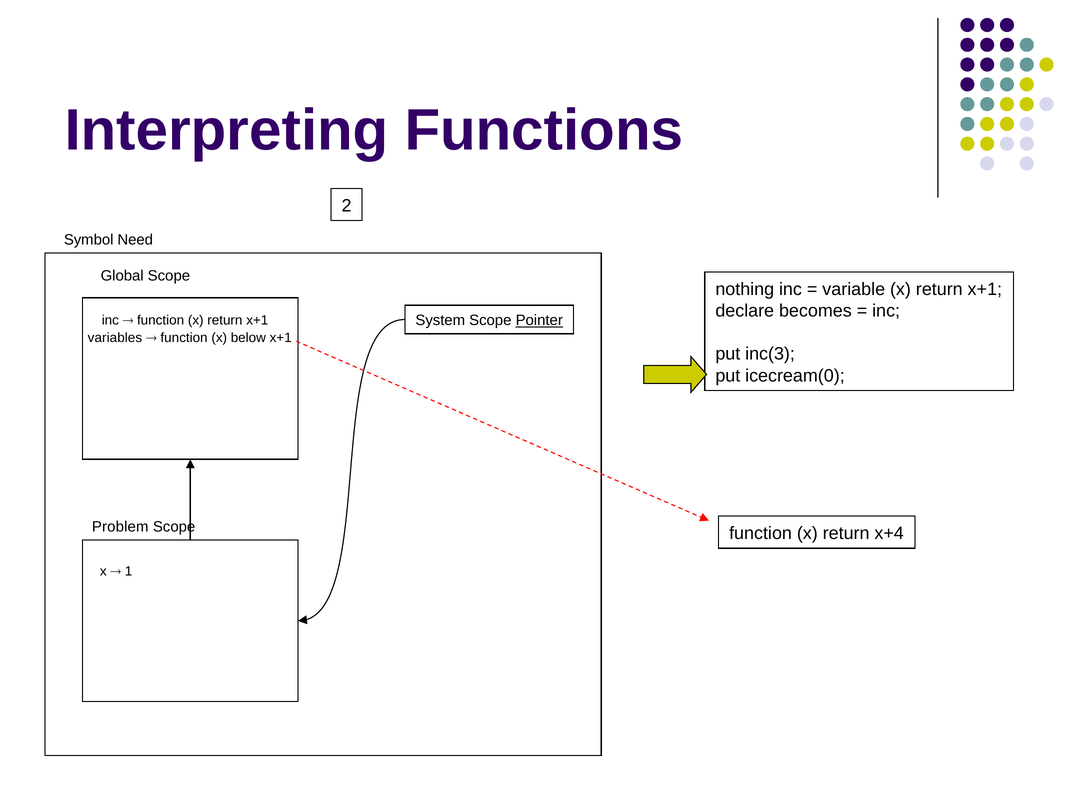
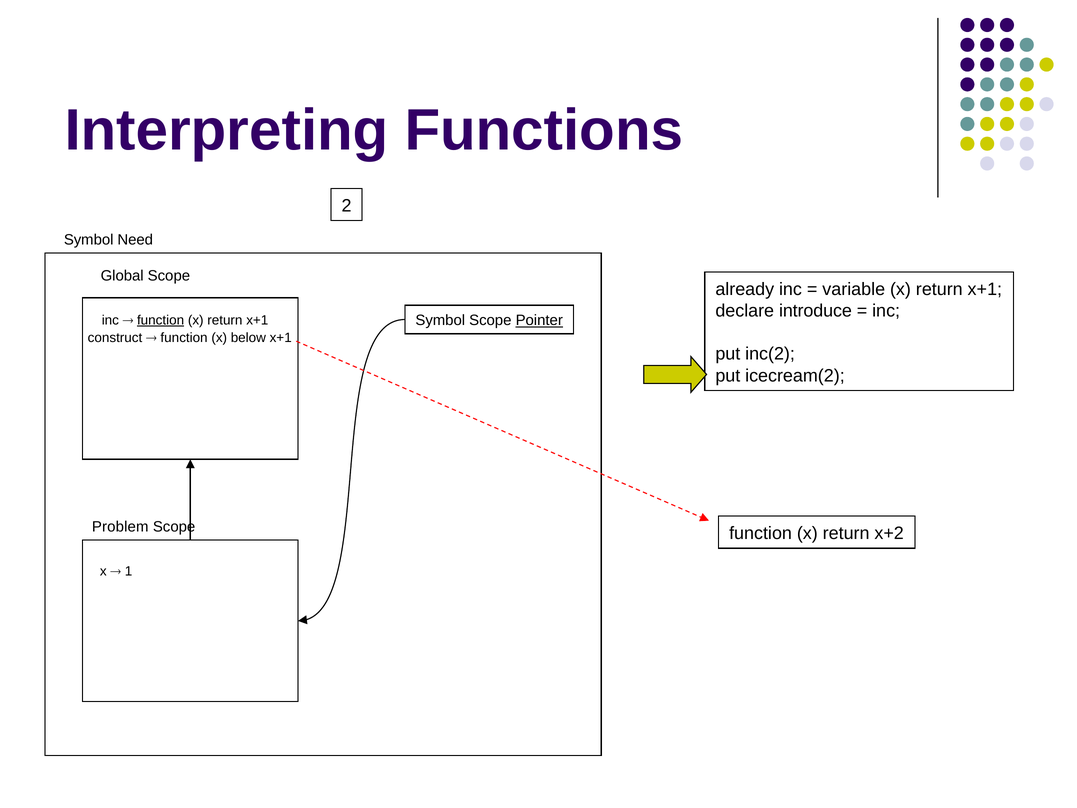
nothing: nothing -> already
becomes: becomes -> introduce
System at (440, 320): System -> Symbol
function at (161, 320) underline: none -> present
variables: variables -> construct
inc(3: inc(3 -> inc(2
icecream(0: icecream(0 -> icecream(2
x+4: x+4 -> x+2
